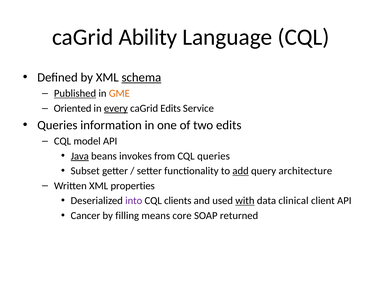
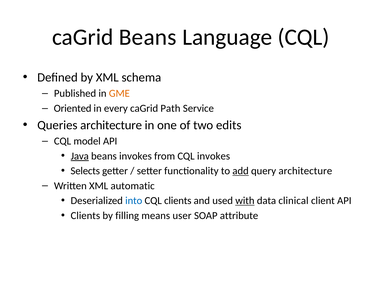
caGrid Ability: Ability -> Beans
schema underline: present -> none
Published underline: present -> none
every underline: present -> none
caGrid Edits: Edits -> Path
Queries information: information -> architecture
CQL queries: queries -> invokes
Subset: Subset -> Selects
properties: properties -> automatic
into colour: purple -> blue
Cancer at (85, 215): Cancer -> Clients
core: core -> user
returned: returned -> attribute
